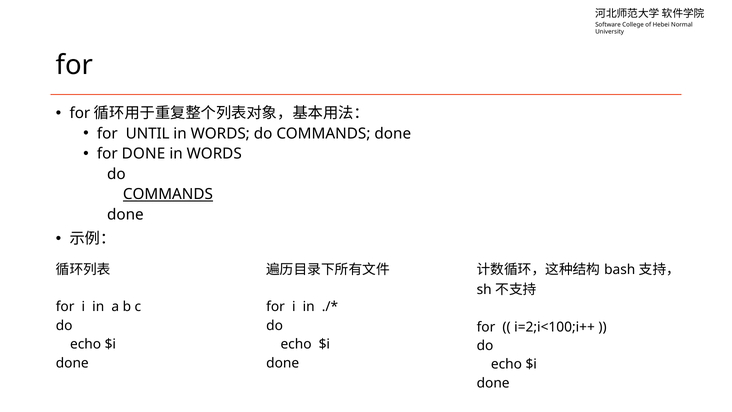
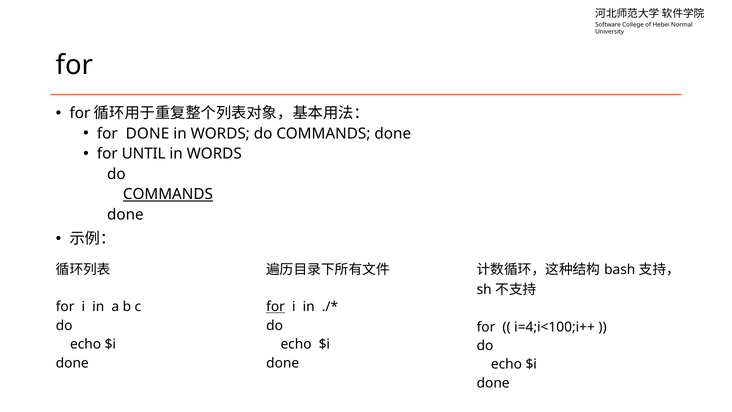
for UNTIL: UNTIL -> DONE
for DONE: DONE -> UNTIL
for at (276, 307) underline: none -> present
i=2;i<100;i++: i=2;i<100;i++ -> i=4;i<100;i++
